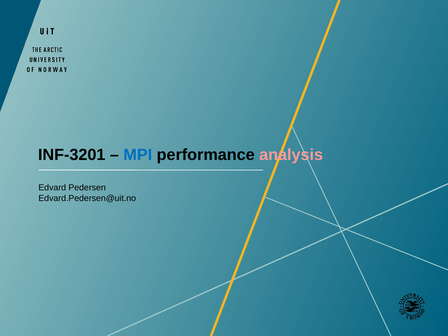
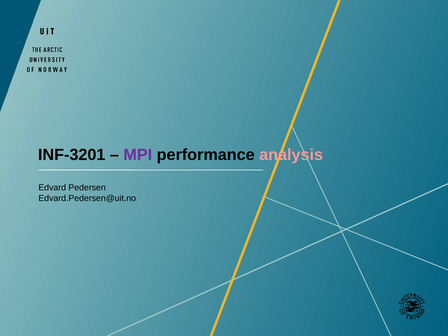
MPI colour: blue -> purple
